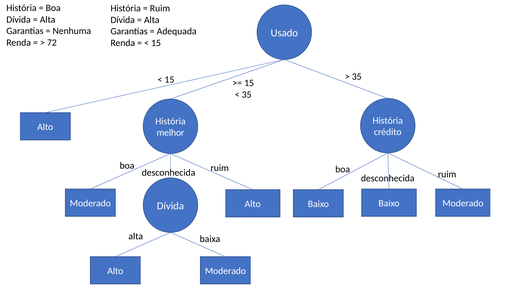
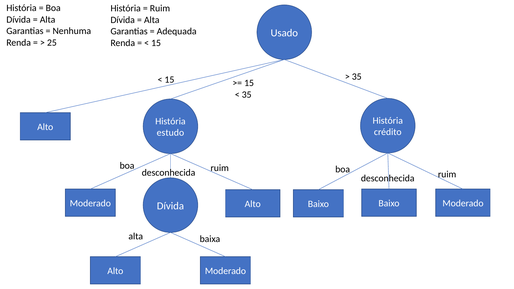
72: 72 -> 25
melhor: melhor -> estudo
